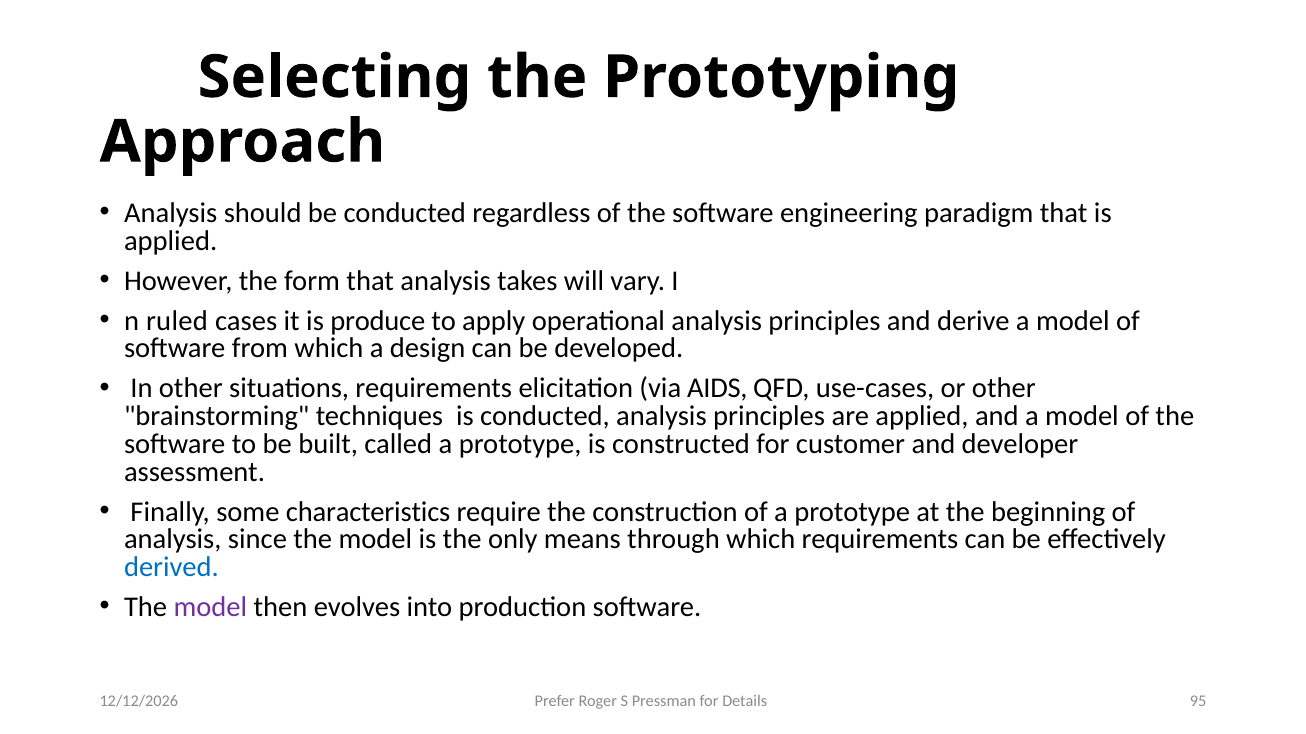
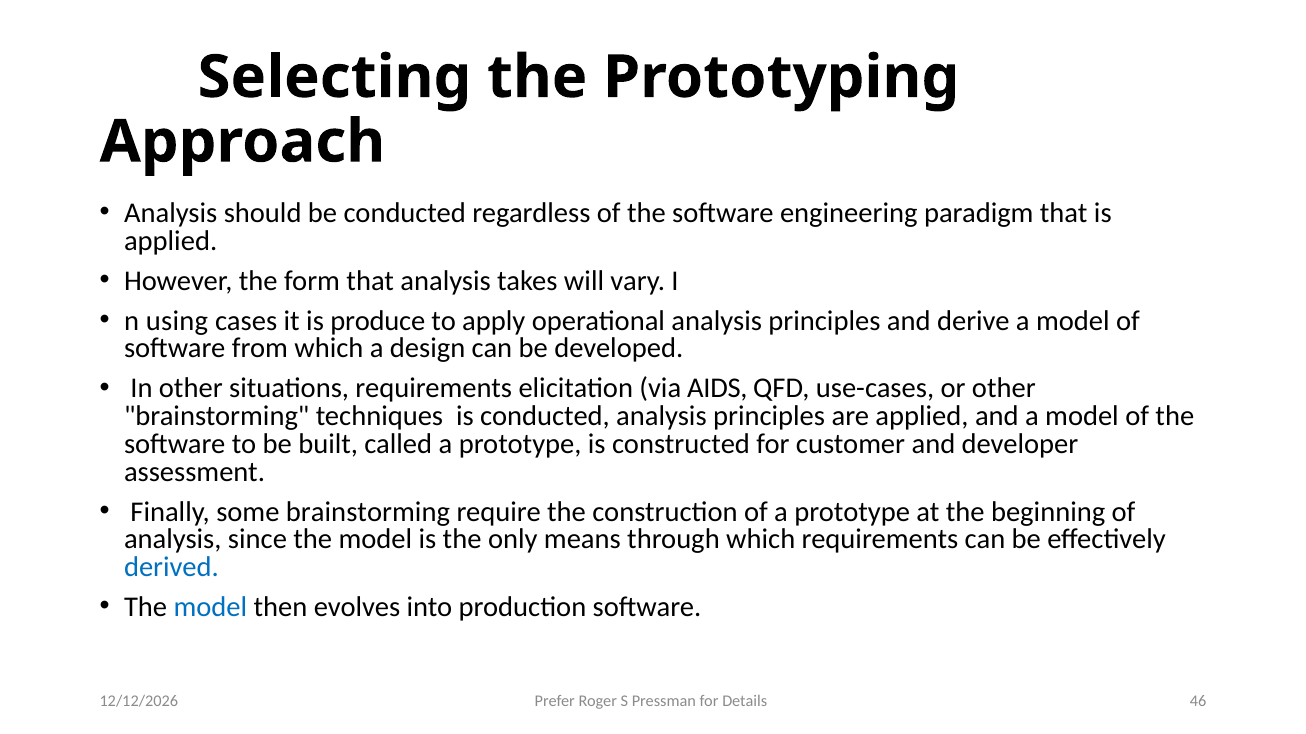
ruled: ruled -> using
some characteristics: characteristics -> brainstorming
model at (210, 608) colour: purple -> blue
95: 95 -> 46
